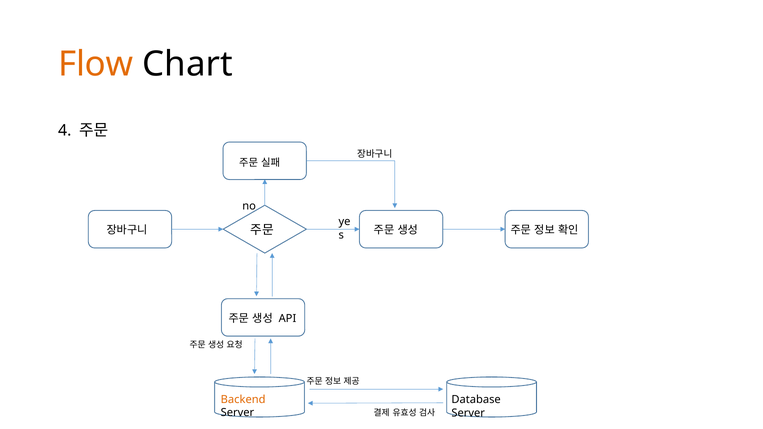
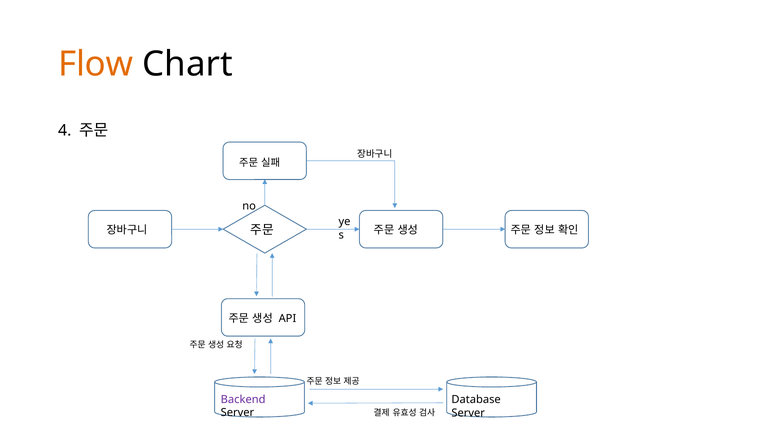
Backend colour: orange -> purple
